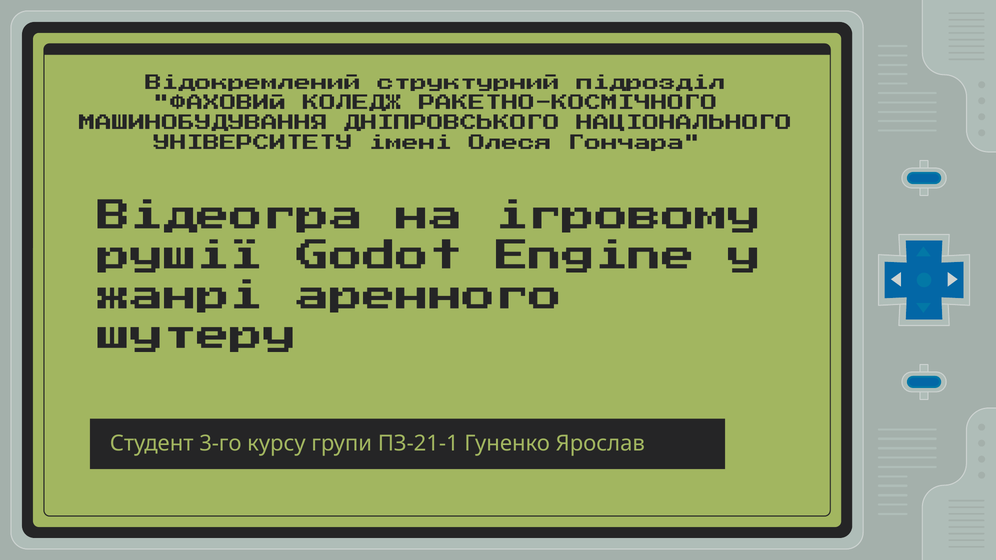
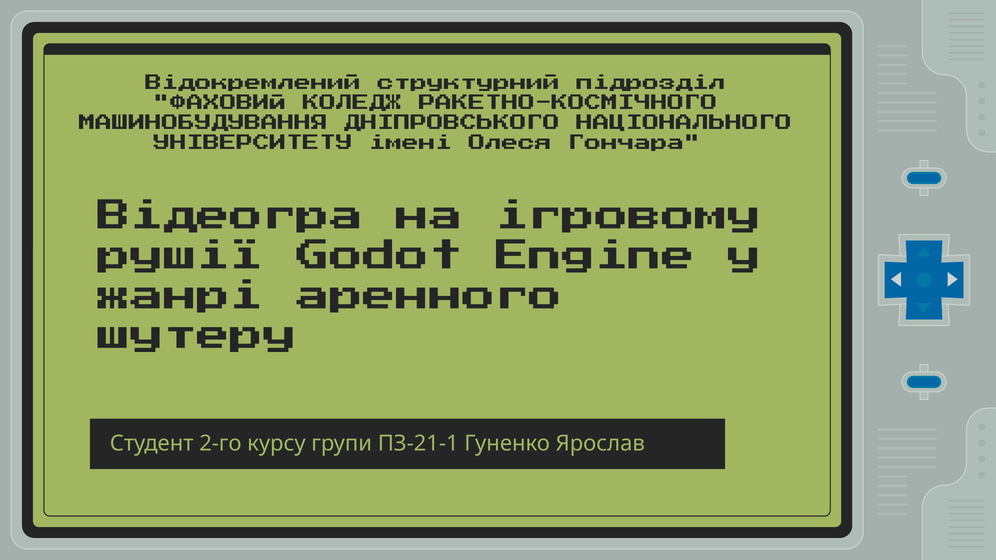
3-го: 3-го -> 2-го
